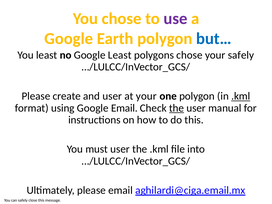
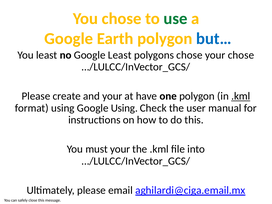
use colour: purple -> green
your safely: safely -> chose
and user: user -> your
at your: your -> have
Google Email: Email -> Using
the at (177, 108) underline: present -> none
must user: user -> your
